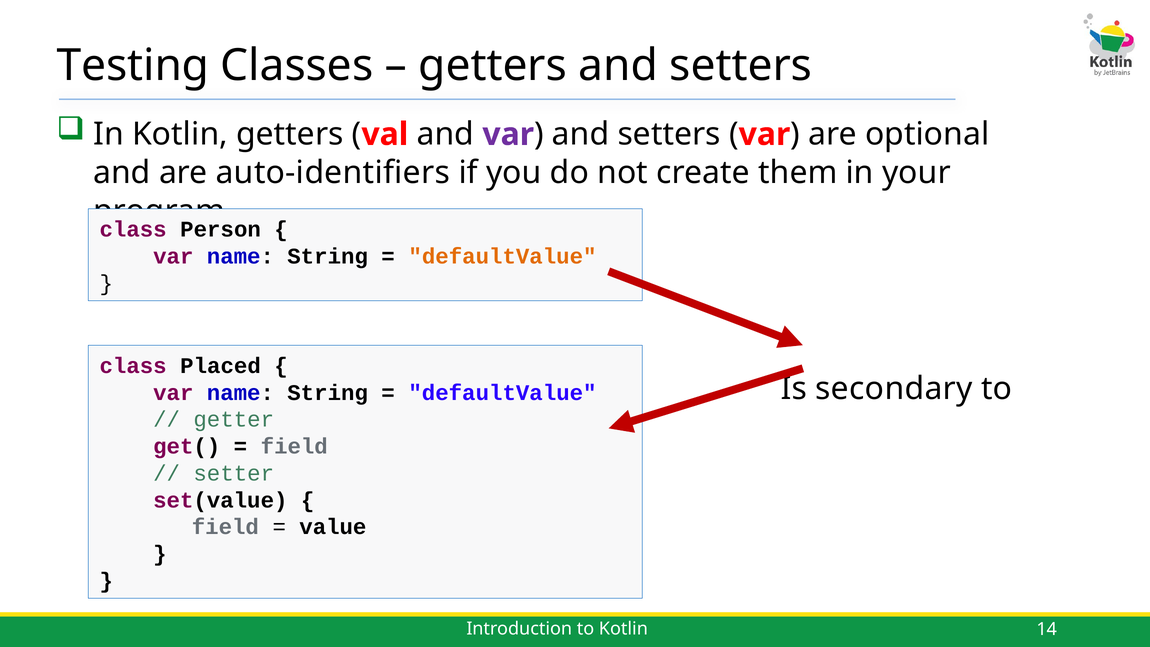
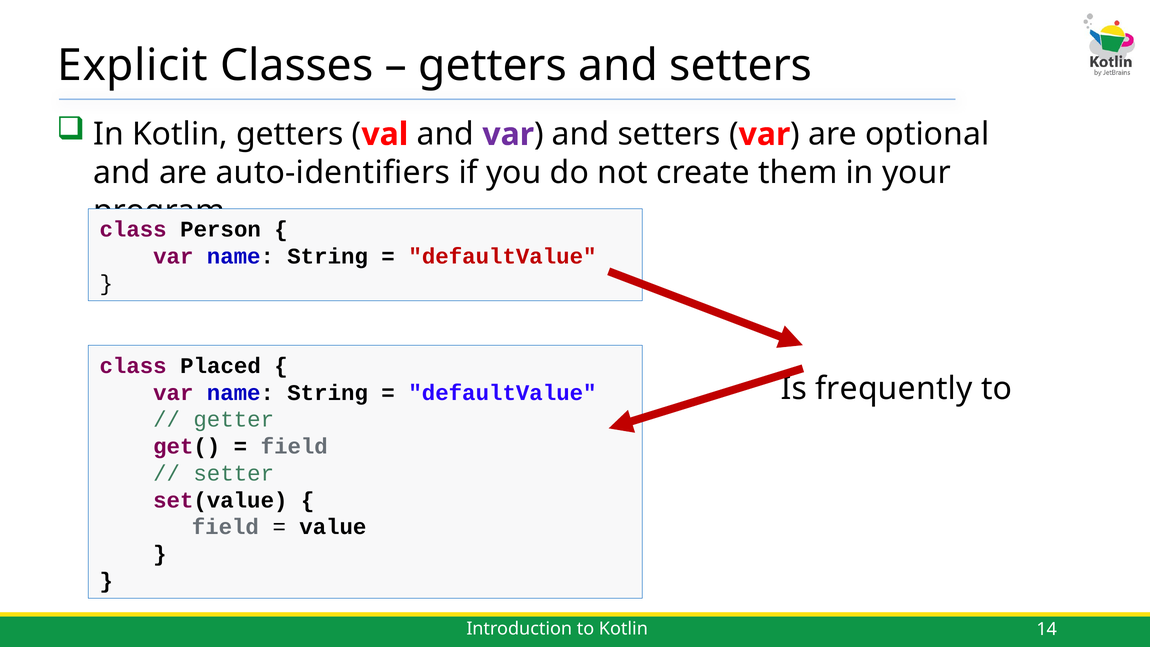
Testing: Testing -> Explicit
defaultValue at (502, 256) colour: orange -> red
secondary: secondary -> frequently
